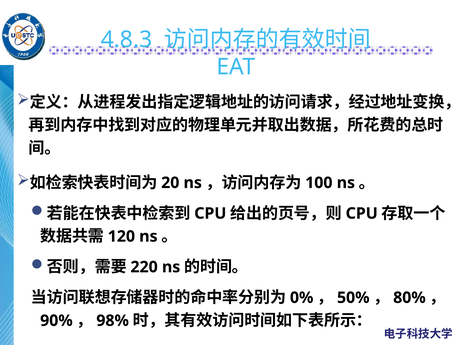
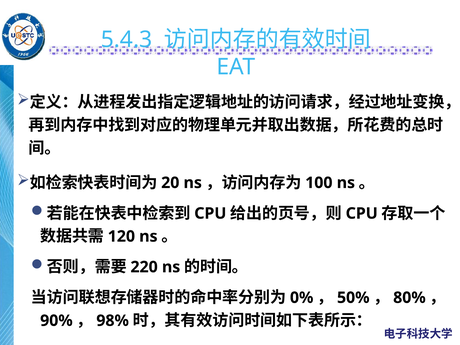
4.8.3: 4.8.3 -> 5.4.3
